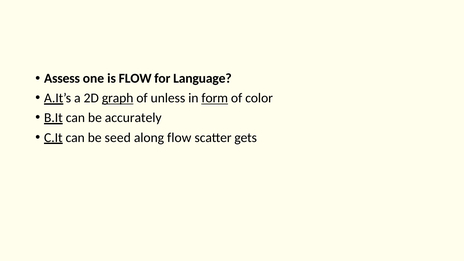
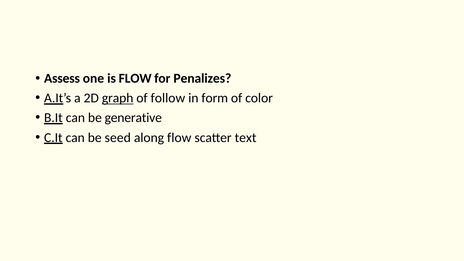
Language: Language -> Penalizes
unless: unless -> follow
form underline: present -> none
accurately: accurately -> generative
gets: gets -> text
